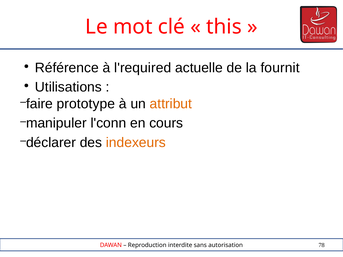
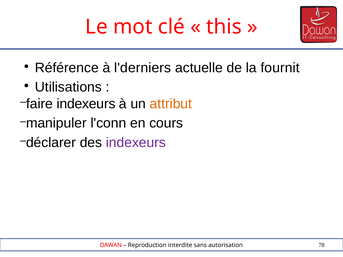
l'required: l'required -> l'derniers
faire prototype: prototype -> indexeurs
indexeurs at (136, 143) colour: orange -> purple
